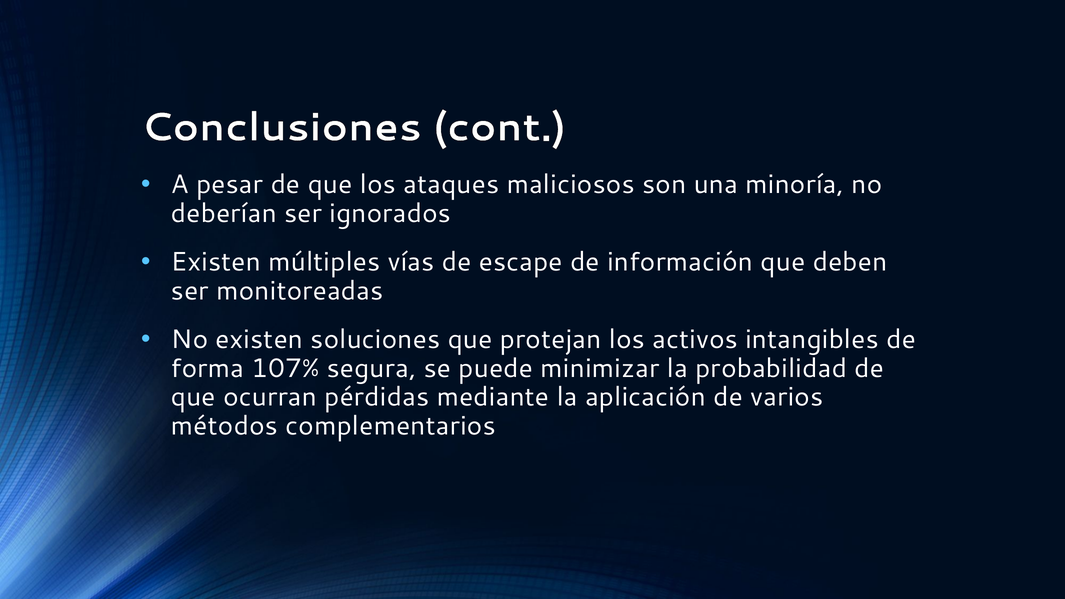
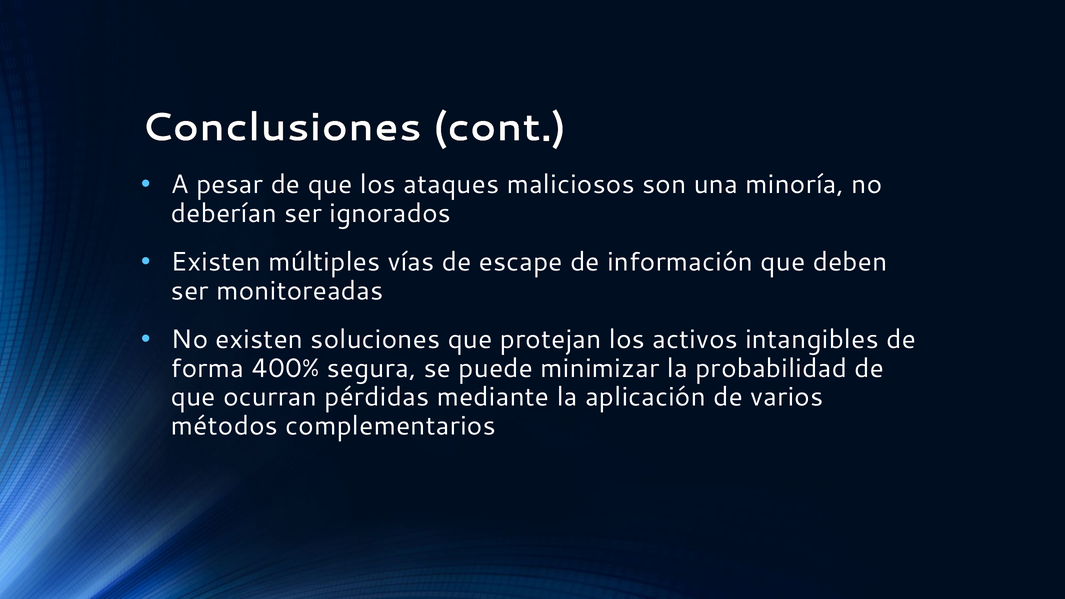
107%: 107% -> 400%
